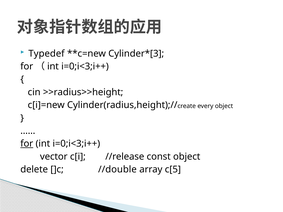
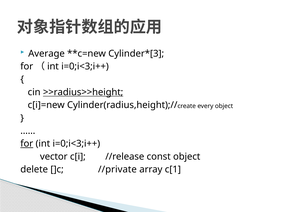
Typedef: Typedef -> Average
>>radius>>height underline: none -> present
//double: //double -> //private
c[5: c[5 -> c[1
